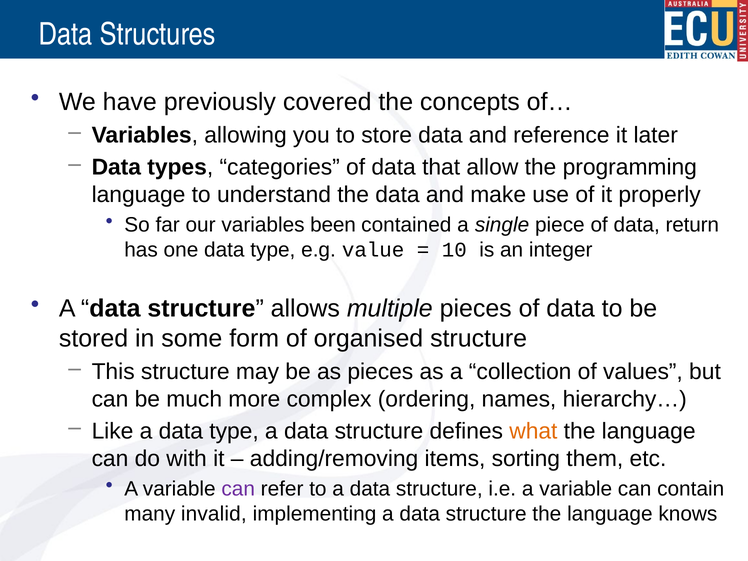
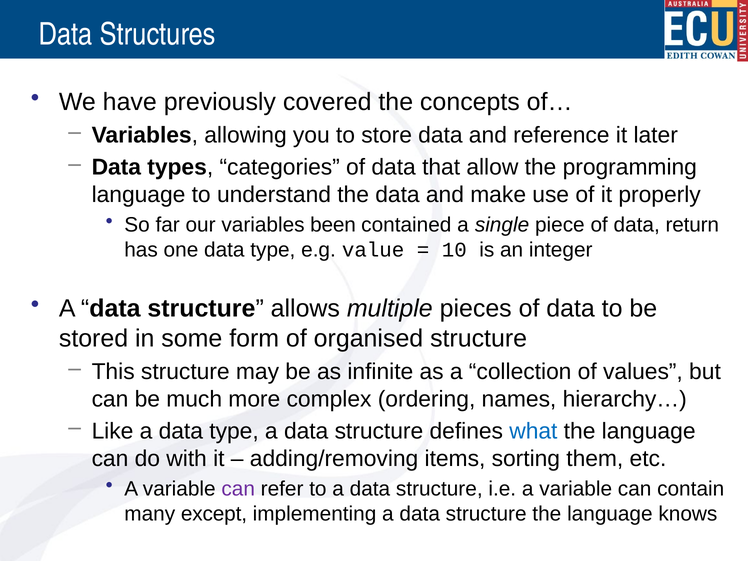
as pieces: pieces -> infinite
what colour: orange -> blue
invalid: invalid -> except
